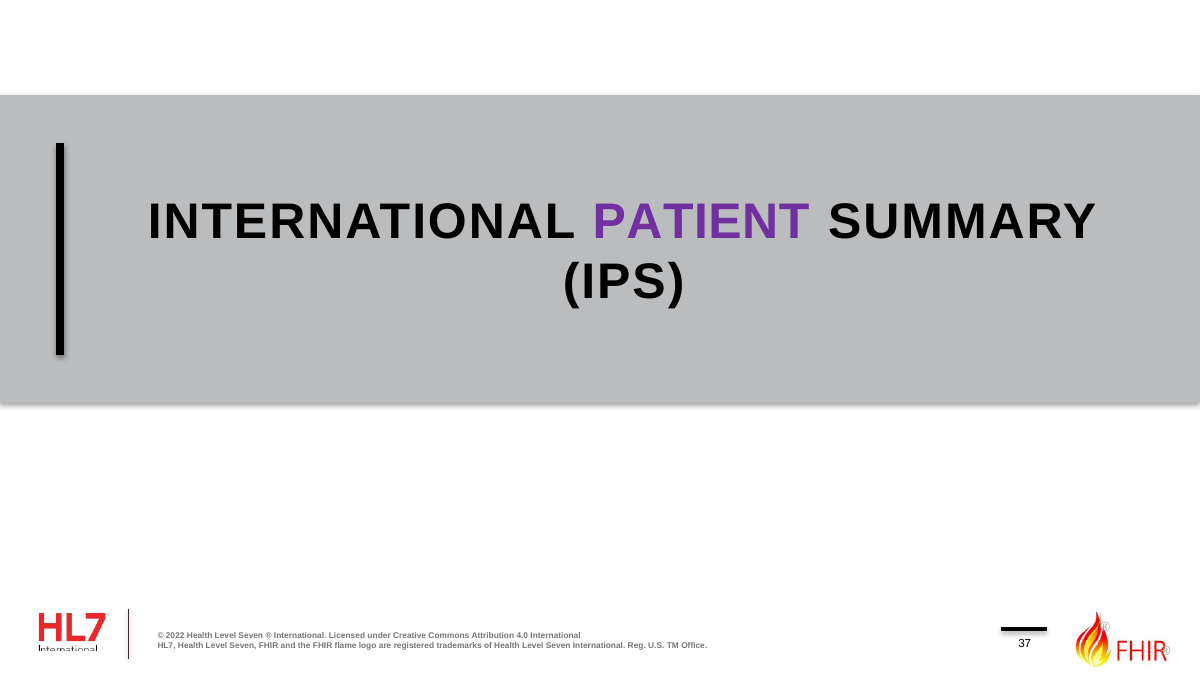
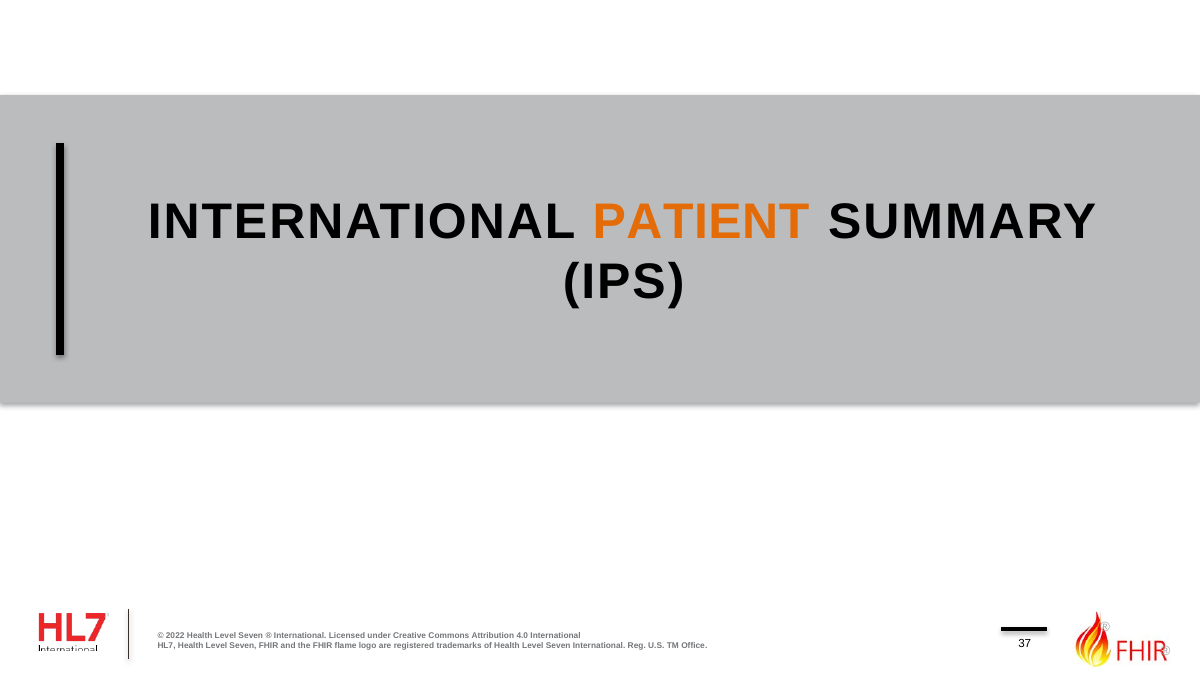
PATIENT colour: purple -> orange
